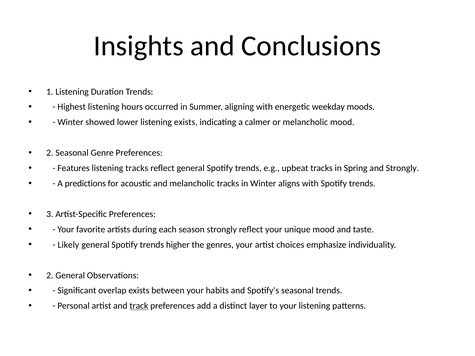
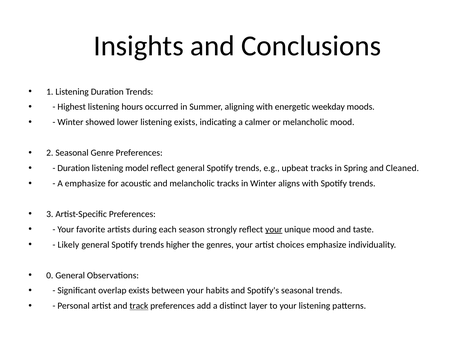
Features at (74, 168): Features -> Duration
listening tracks: tracks -> model
and Strongly: Strongly -> Cleaned
A predictions: predictions -> emphasize
your at (274, 230) underline: none -> present
2 at (50, 275): 2 -> 0
